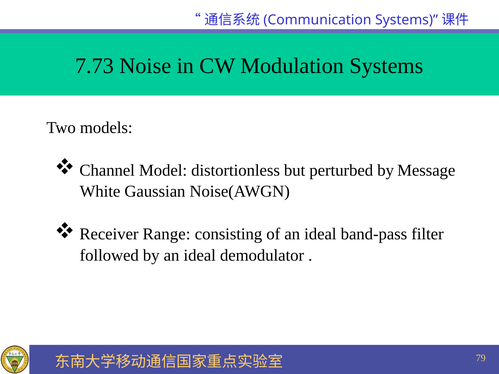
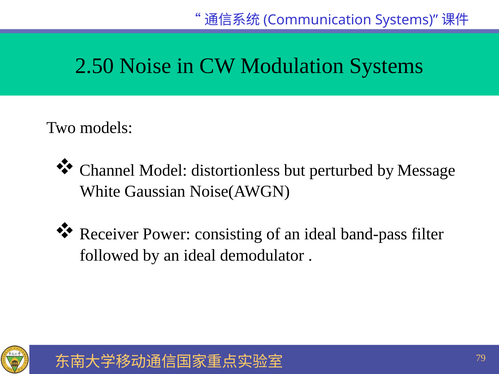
7.73: 7.73 -> 2.50
Range: Range -> Power
